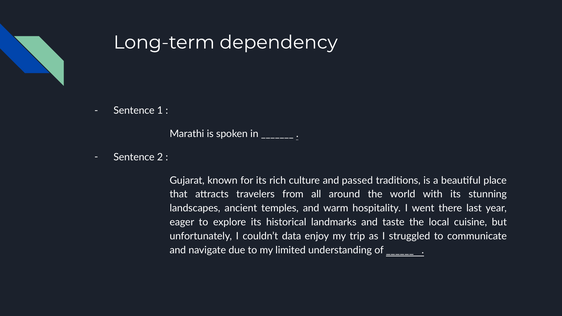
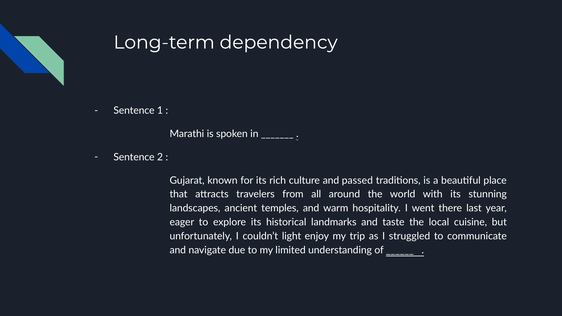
data: data -> light
